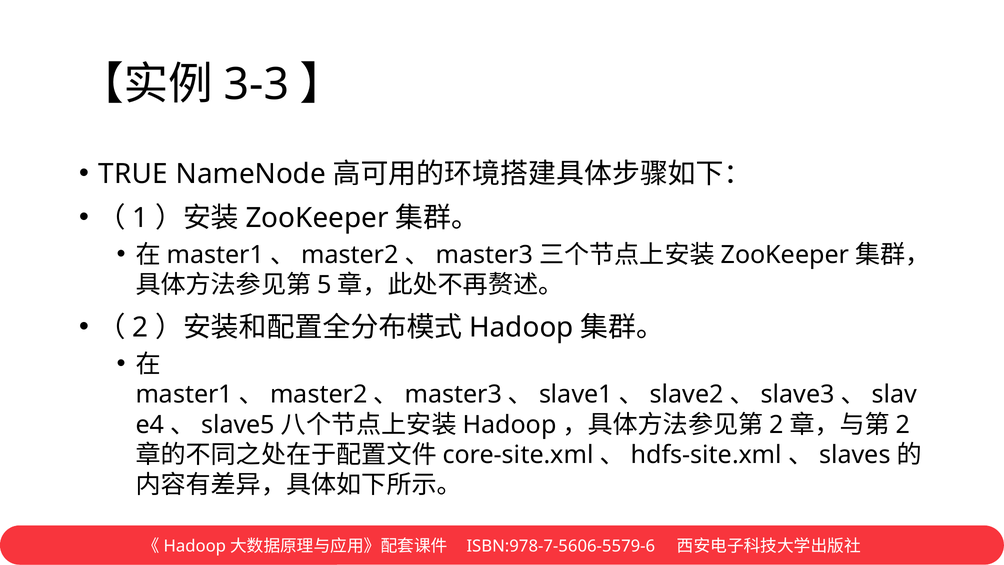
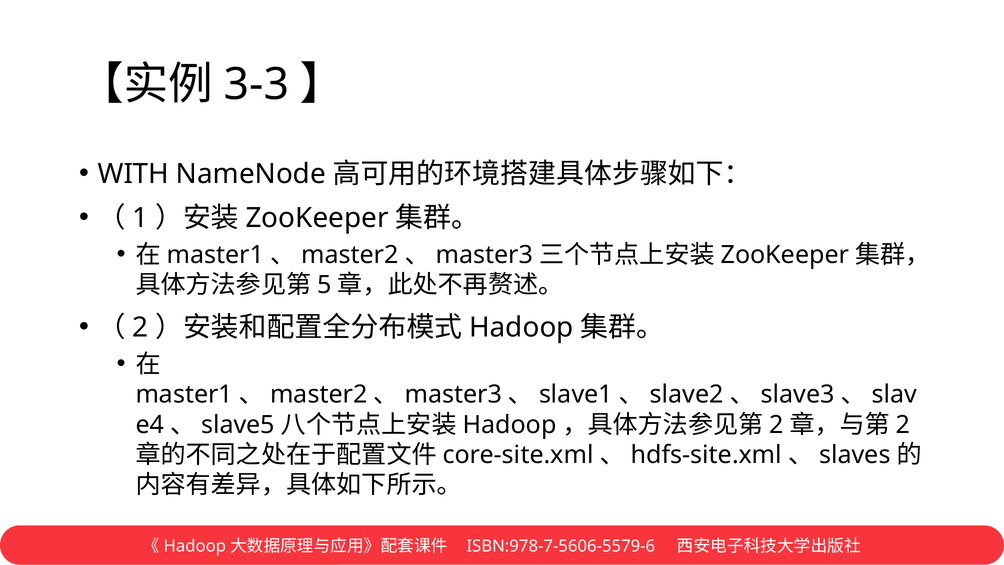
TRUE: TRUE -> WITH
